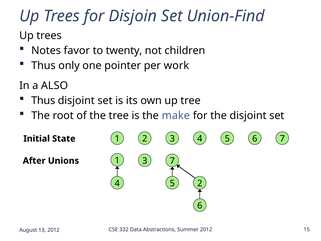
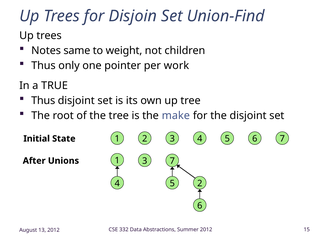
favor: favor -> same
twenty: twenty -> weight
ALSO: ALSO -> TRUE
